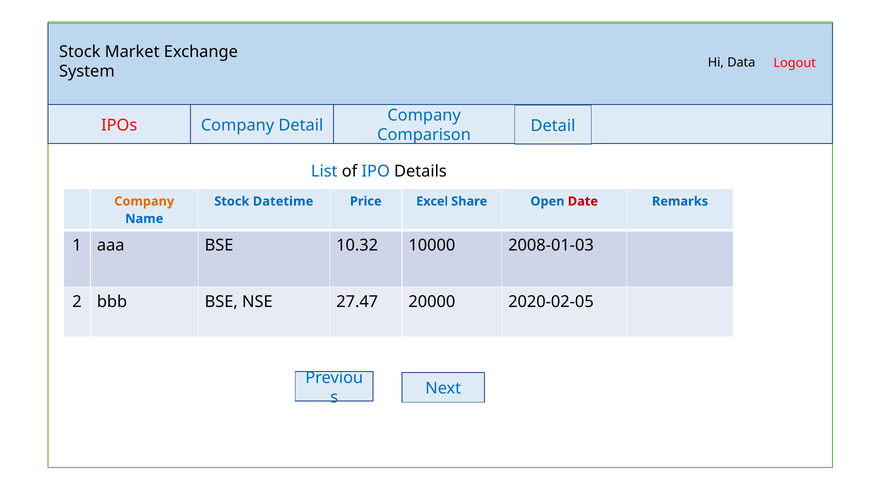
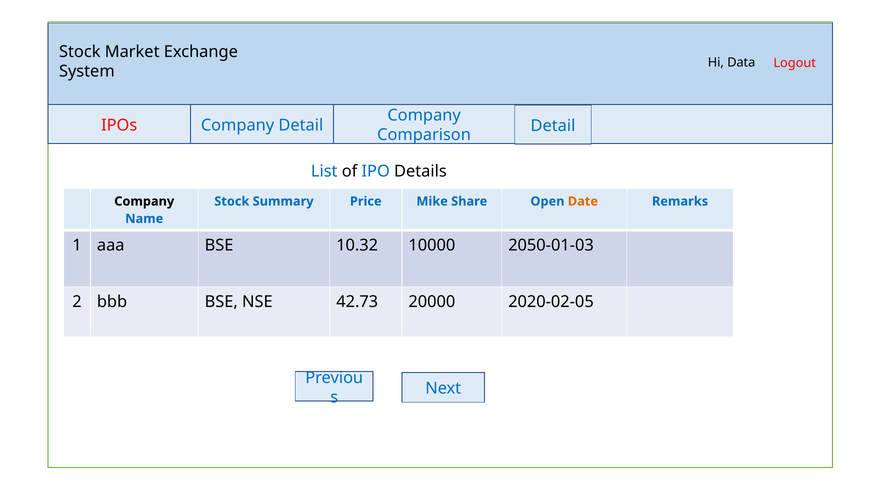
Company at (144, 201) colour: orange -> black
Datetime: Datetime -> Summary
Excel: Excel -> Mike
Date colour: red -> orange
2008-01-03: 2008-01-03 -> 2050-01-03
27.47: 27.47 -> 42.73
